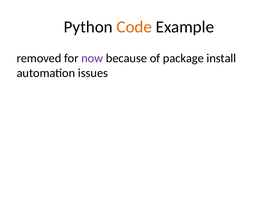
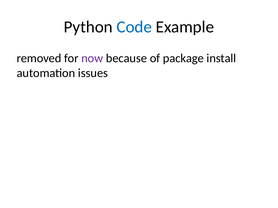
Code colour: orange -> blue
